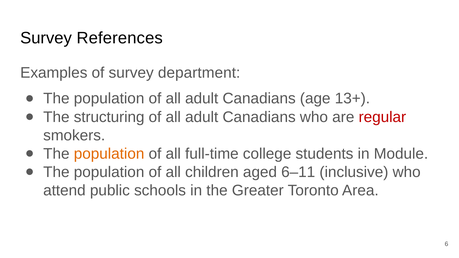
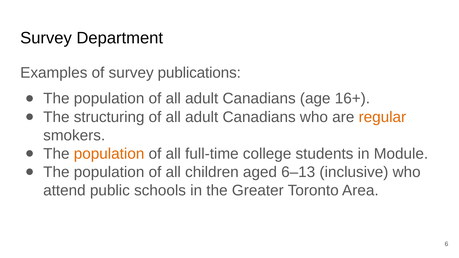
References: References -> Department
department: department -> publications
13+: 13+ -> 16+
regular colour: red -> orange
6–11: 6–11 -> 6–13
